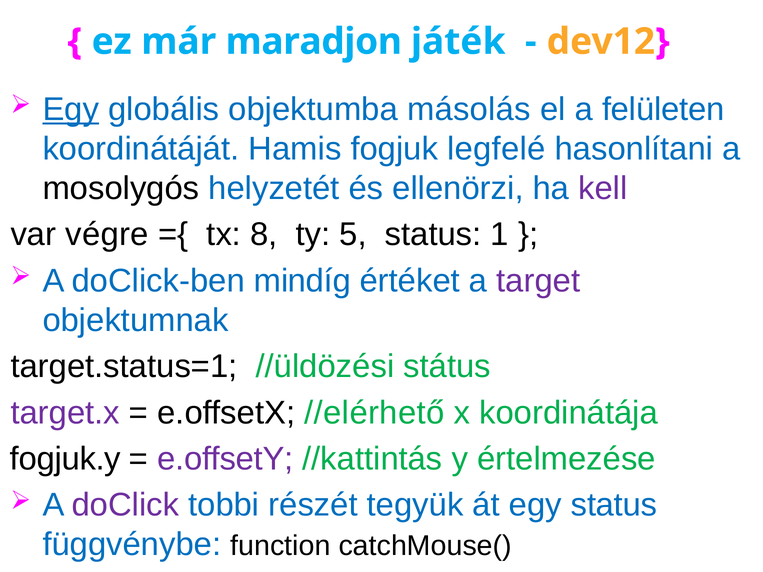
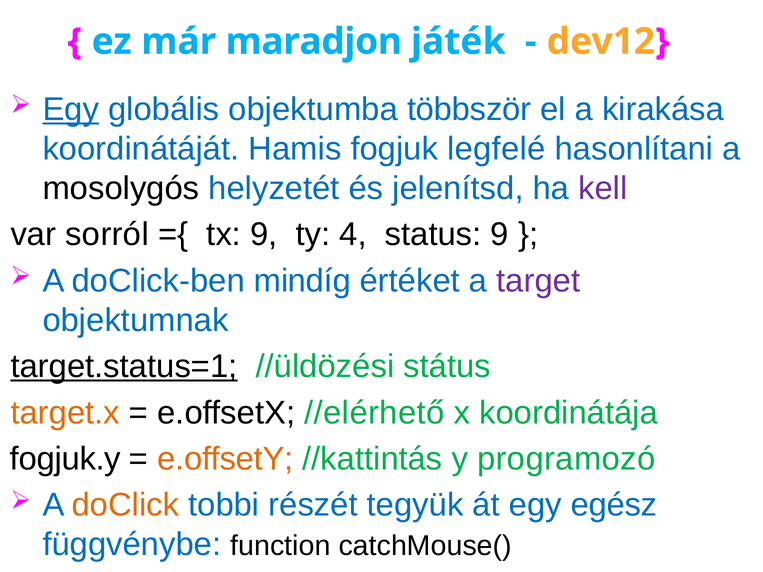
másolás: másolás -> többször
felületen: felületen -> kirakása
ellenörzi: ellenörzi -> jelenítsd
végre: végre -> sorról
tx 8: 8 -> 9
5: 5 -> 4
status 1: 1 -> 9
target.status=1 underline: none -> present
target.x colour: purple -> orange
e.offsetY colour: purple -> orange
értelmezése: értelmezése -> programozó
doClick colour: purple -> orange
egy status: status -> egész
